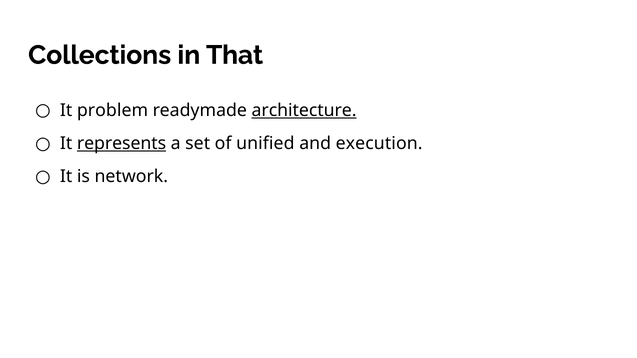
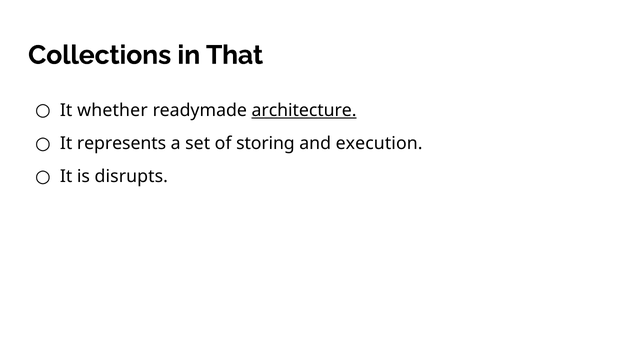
problem: problem -> whether
represents underline: present -> none
unified: unified -> storing
network: network -> disrupts
